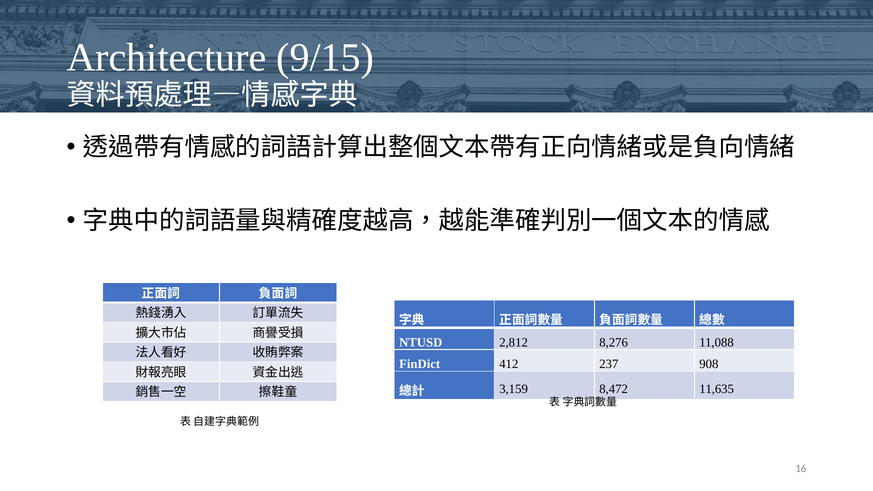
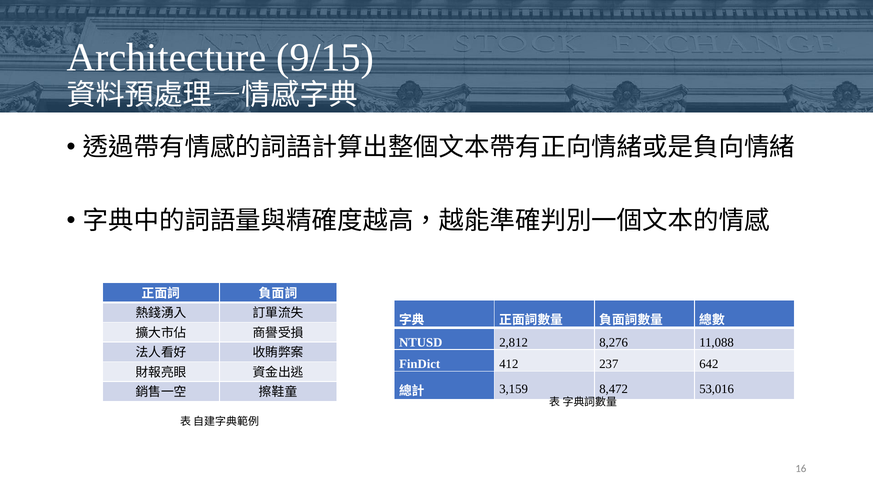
908: 908 -> 642
11,635: 11,635 -> 53,016
